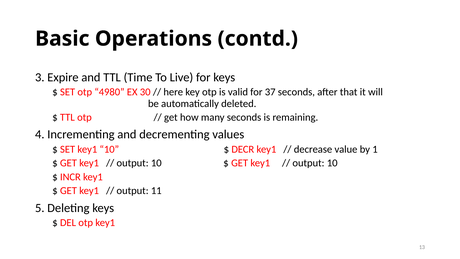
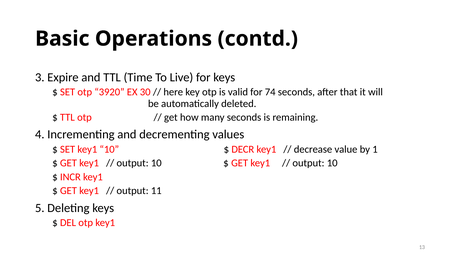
4980: 4980 -> 3920
37: 37 -> 74
